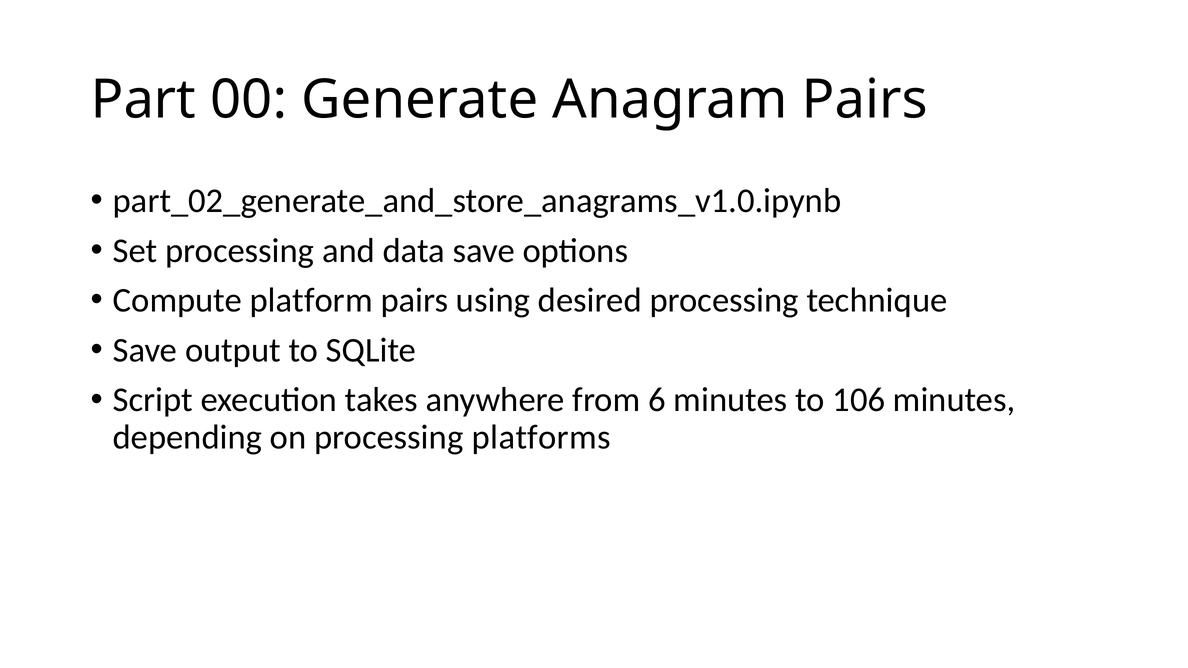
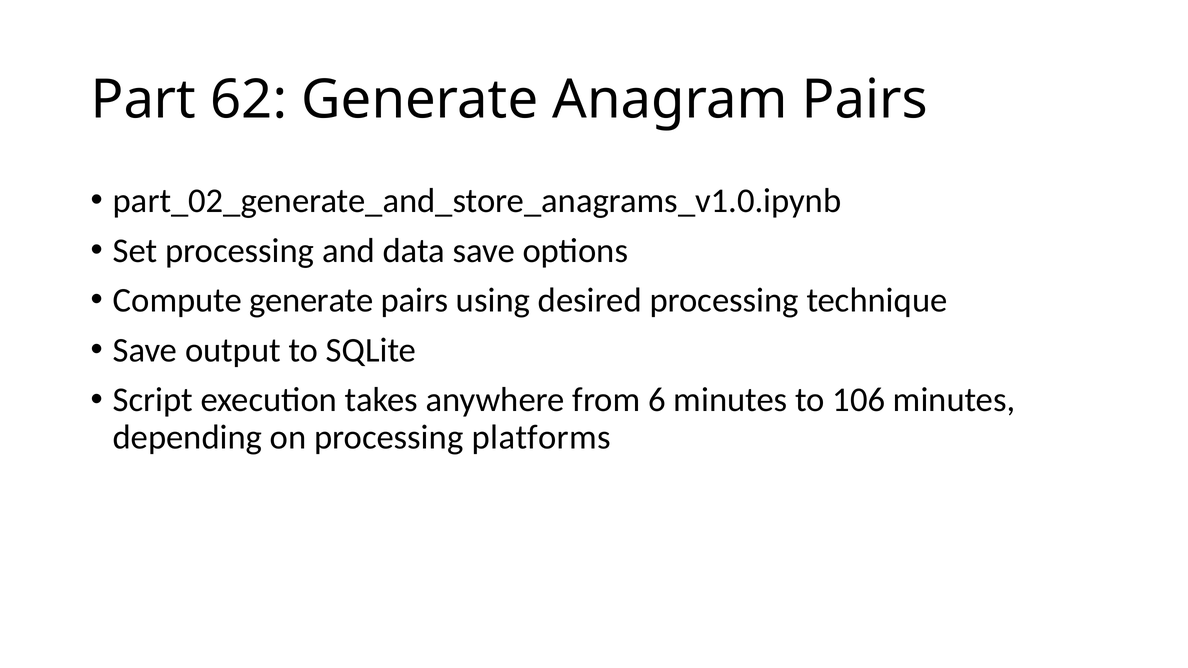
00: 00 -> 62
Compute platform: platform -> generate
